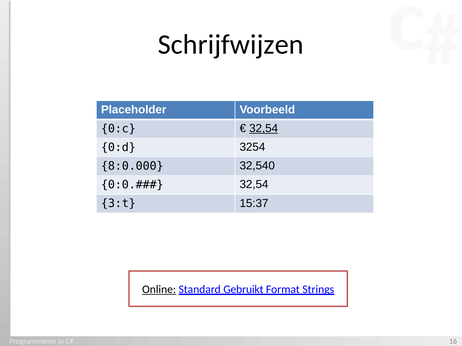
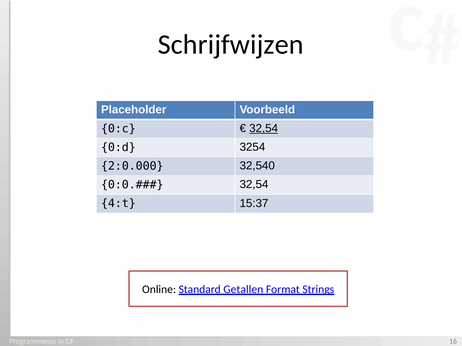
8:0.000: 8:0.000 -> 2:0.000
3:t: 3:t -> 4:t
Online underline: present -> none
Gebruikt: Gebruikt -> Getallen
